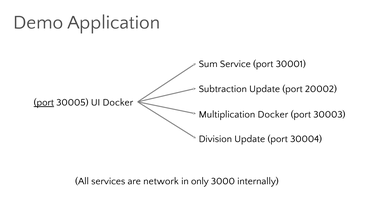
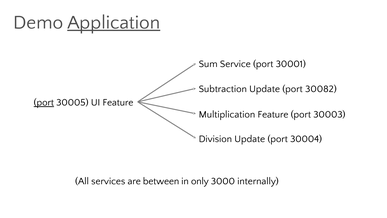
Application underline: none -> present
20002: 20002 -> 30082
UI Docker: Docker -> Feature
Multiplication Docker: Docker -> Feature
network: network -> between
